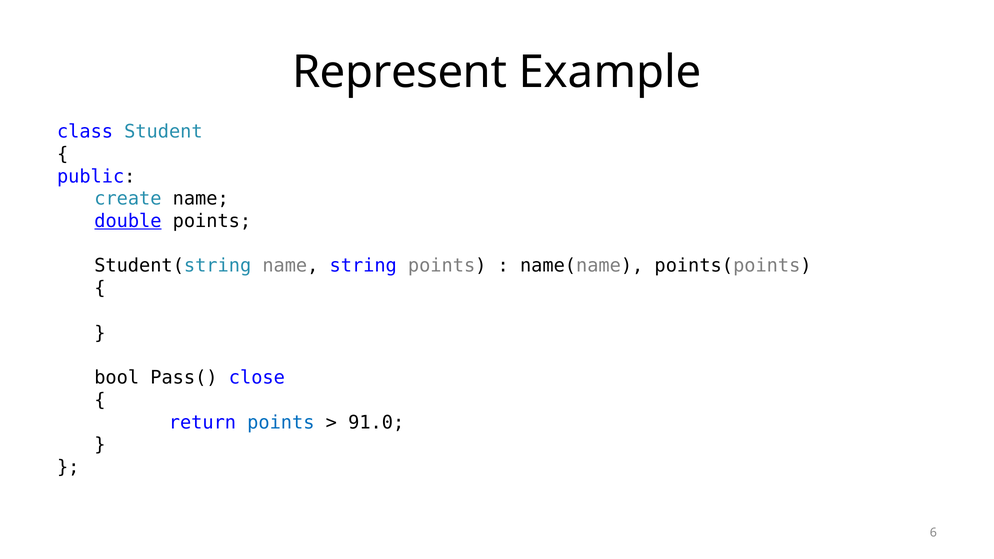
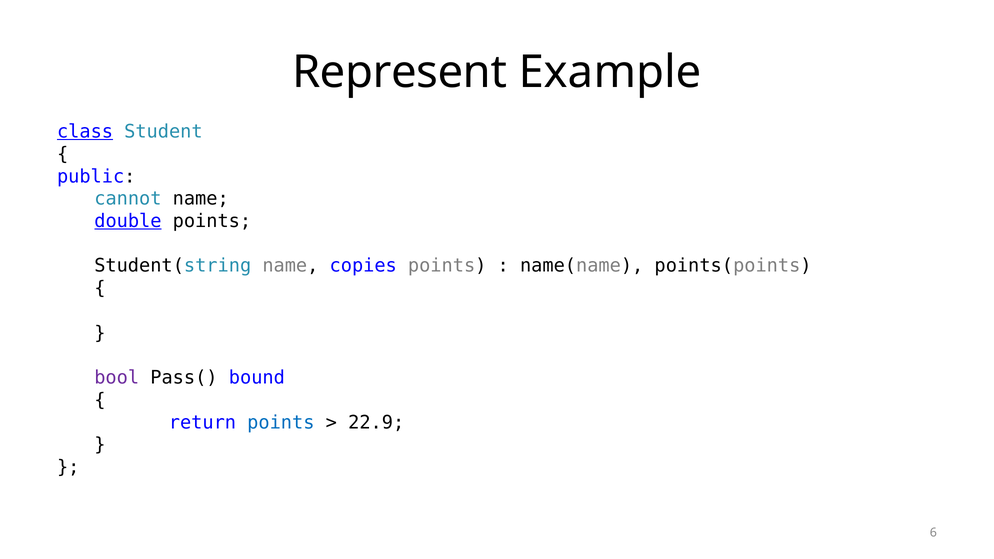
class underline: none -> present
create: create -> cannot
string: string -> copies
bool colour: black -> purple
close: close -> bound
91.0: 91.0 -> 22.9
